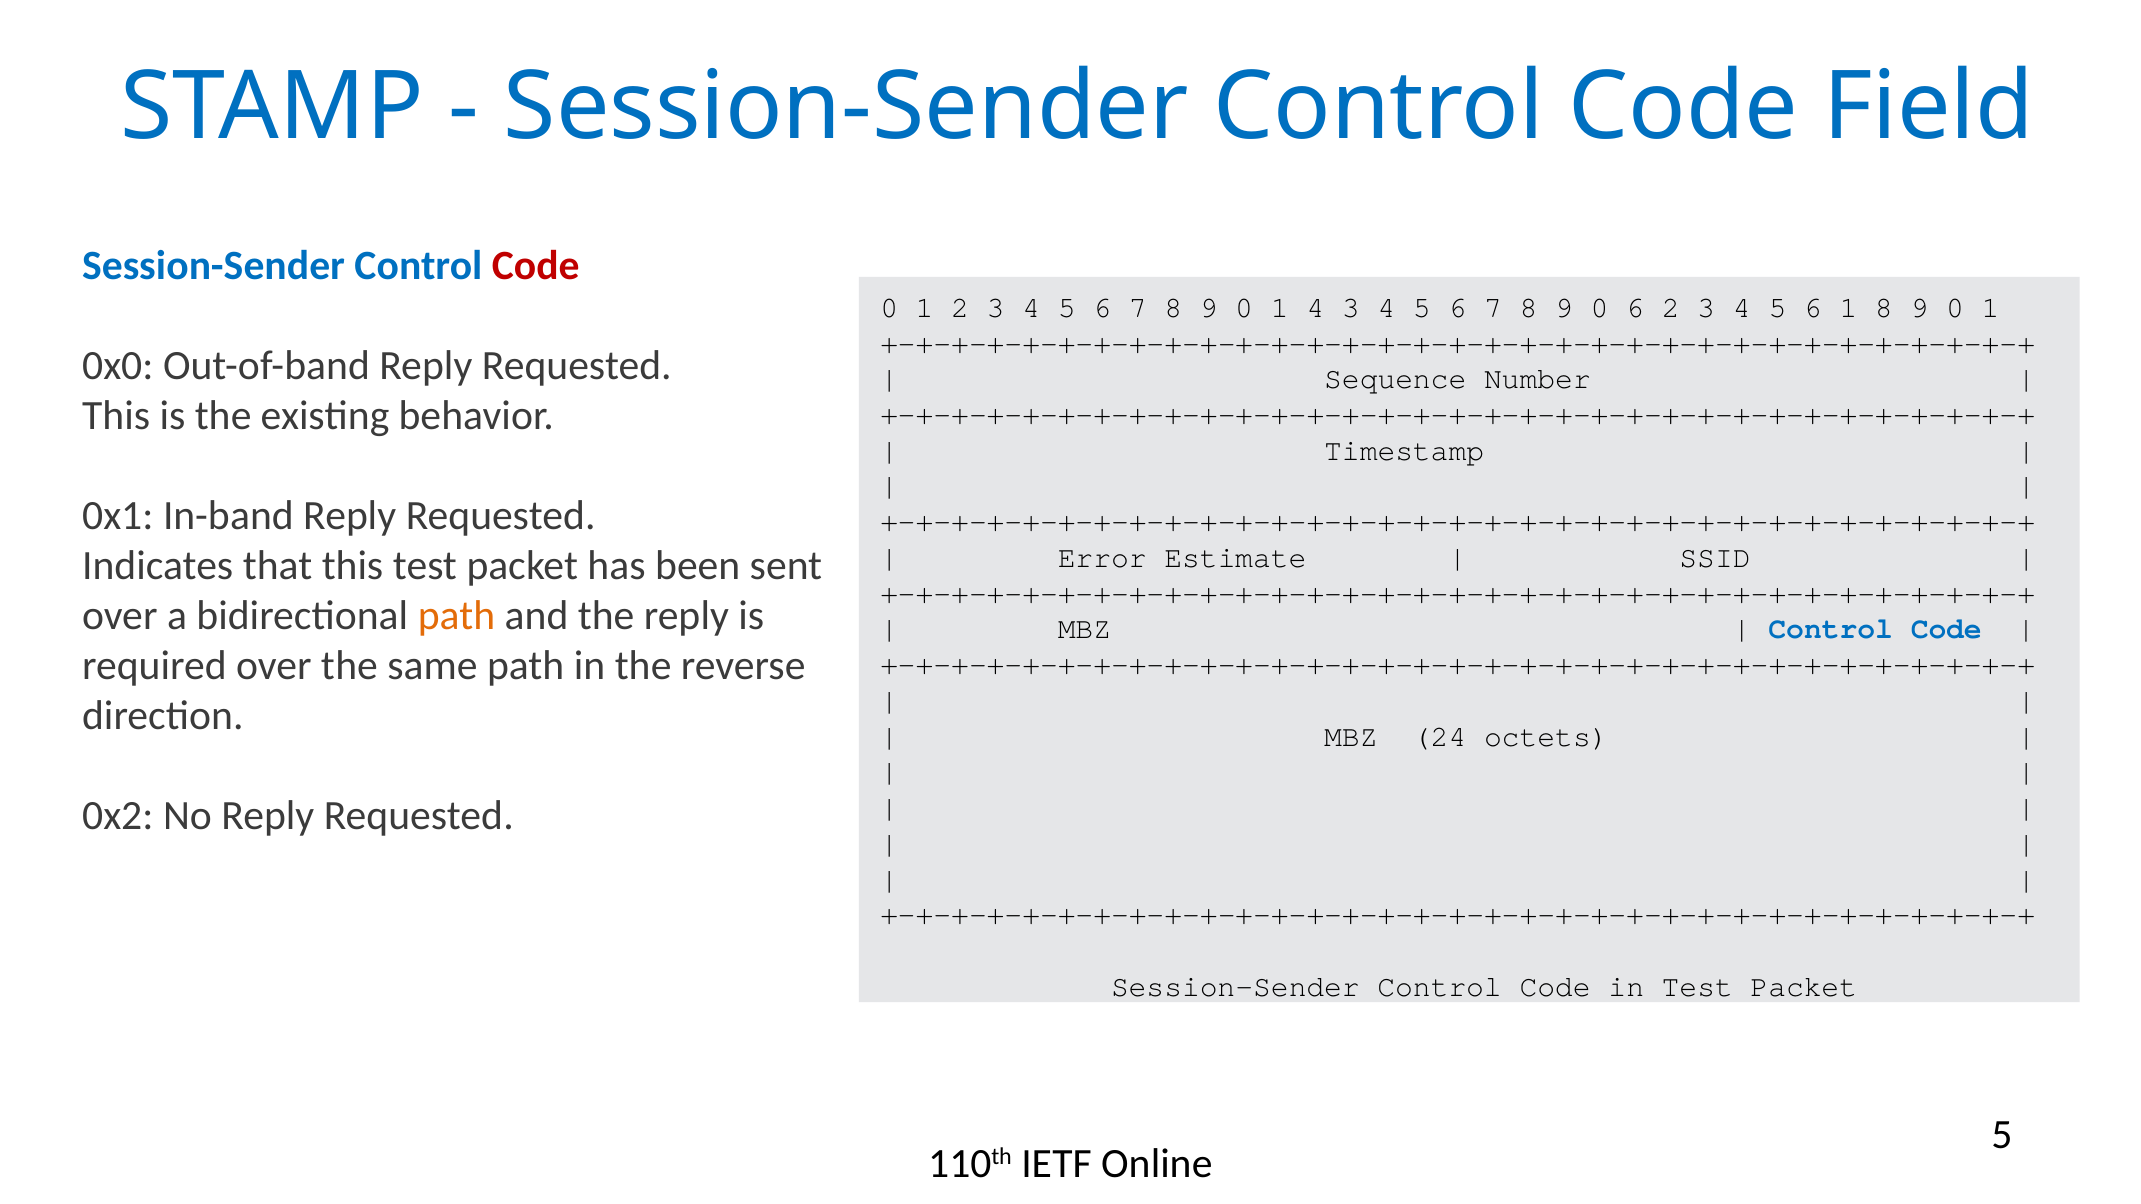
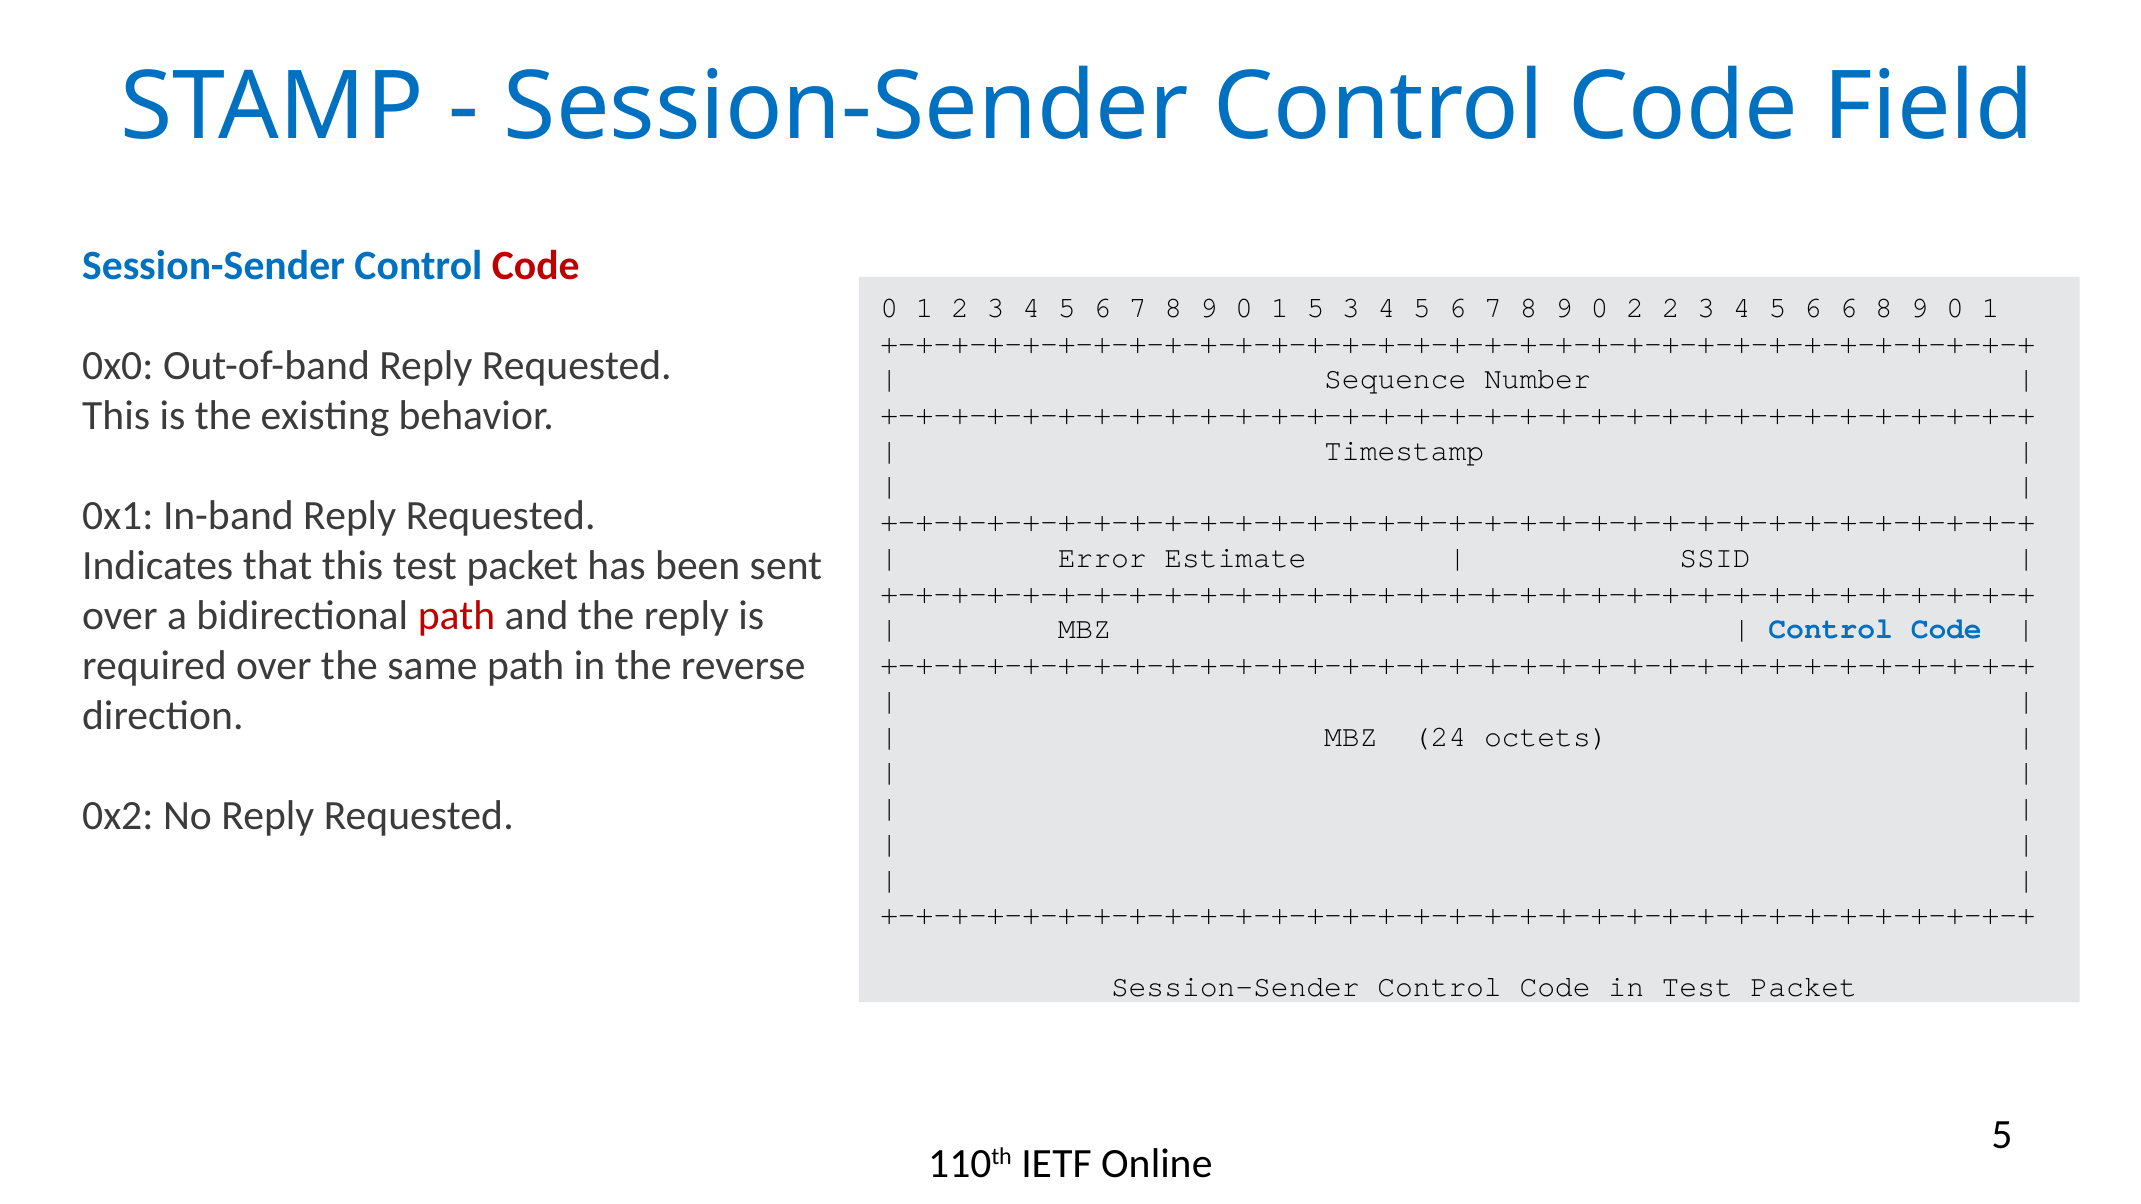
1 4: 4 -> 5
0 6: 6 -> 2
6 1: 1 -> 6
path at (457, 616) colour: orange -> red
